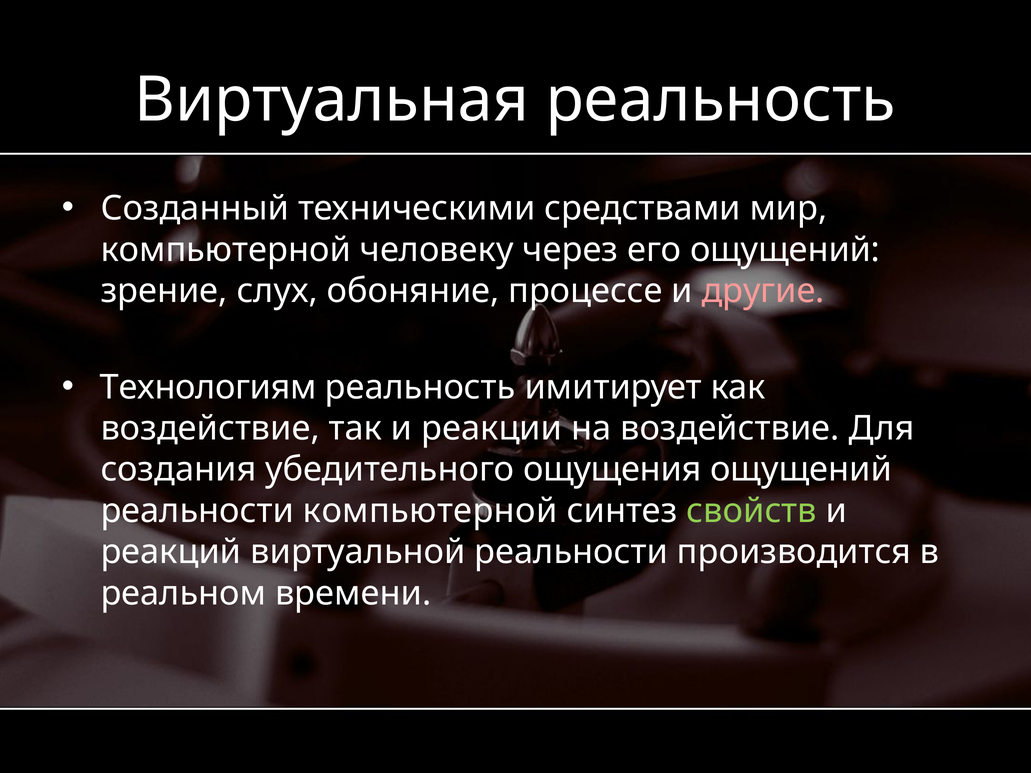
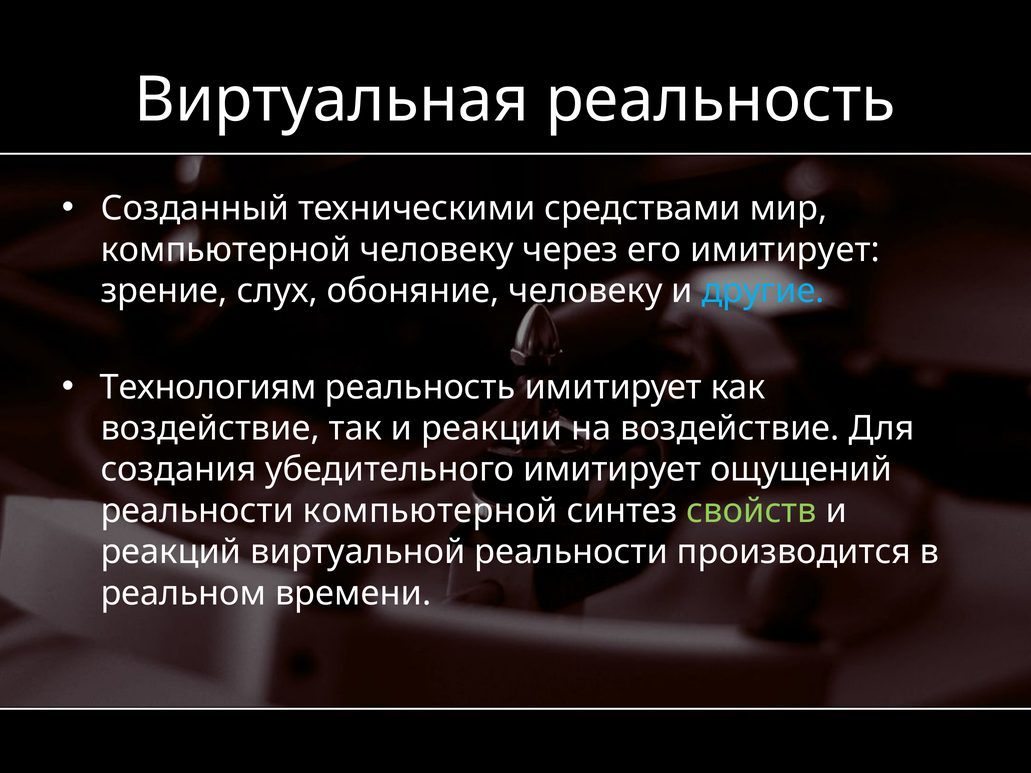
его ощущений: ощущений -> имитирует
обоняние процессе: процессе -> человеку
другие colour: pink -> light blue
убедительного ощущения: ощущения -> имитирует
